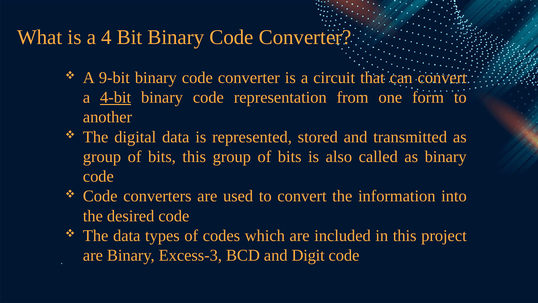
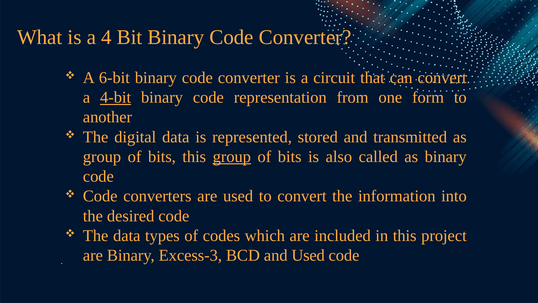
9-bit: 9-bit -> 6-bit
group at (232, 156) underline: none -> present
and Digit: Digit -> Used
